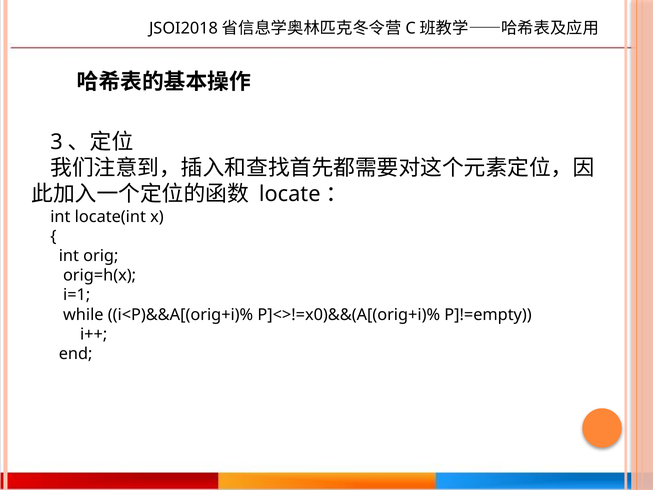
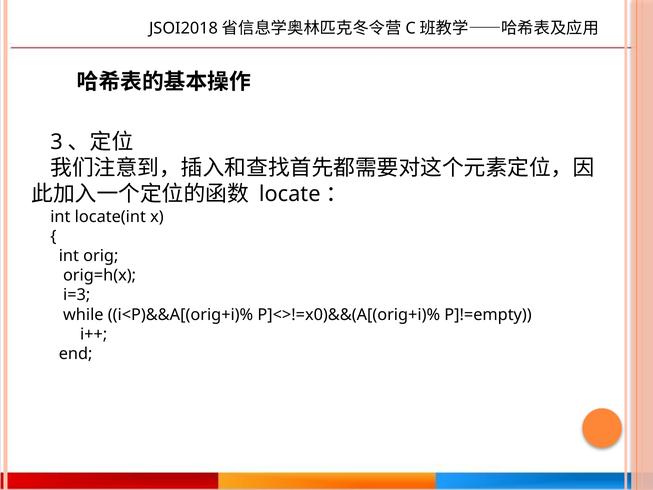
i=1: i=1 -> i=3
